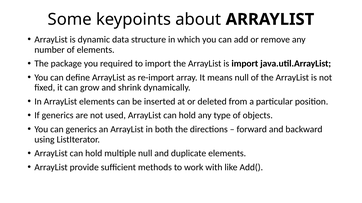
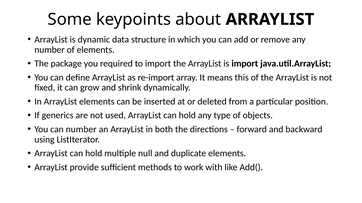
means null: null -> this
can generics: generics -> number
